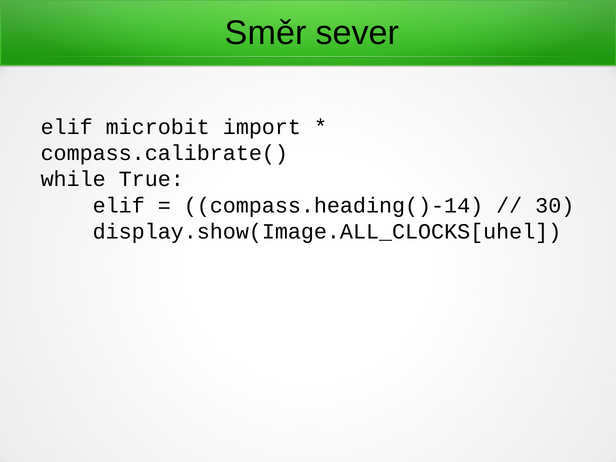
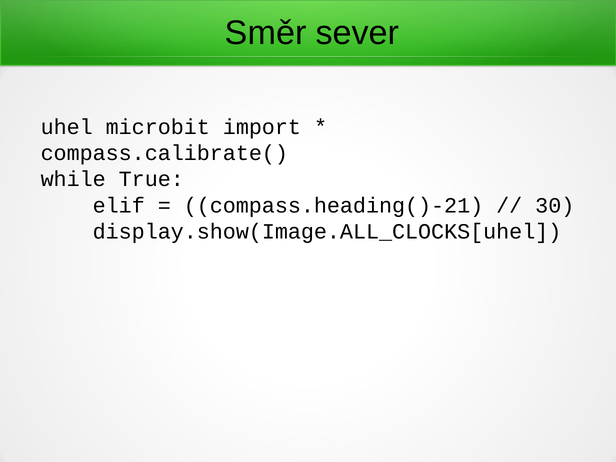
elif at (67, 127): elif -> uhel
compass.heading()-14: compass.heading()-14 -> compass.heading()-21
